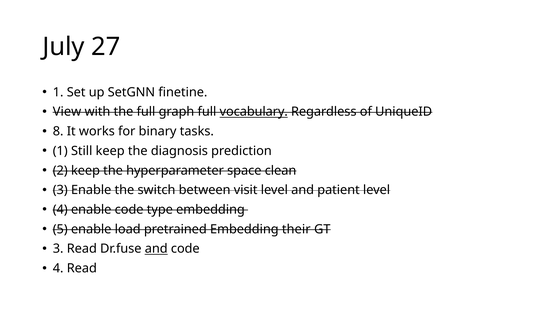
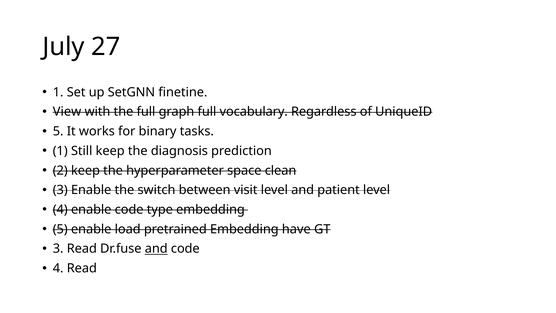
vocabulary underline: present -> none
8 at (58, 131): 8 -> 5
their: their -> have
